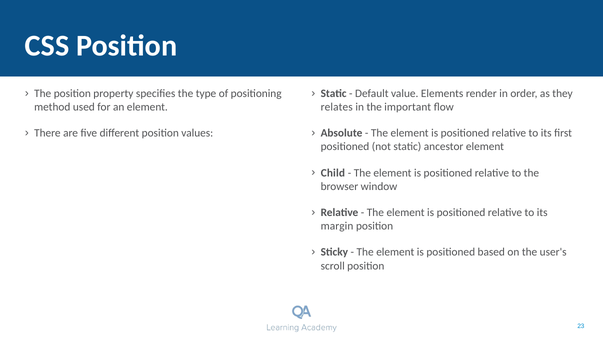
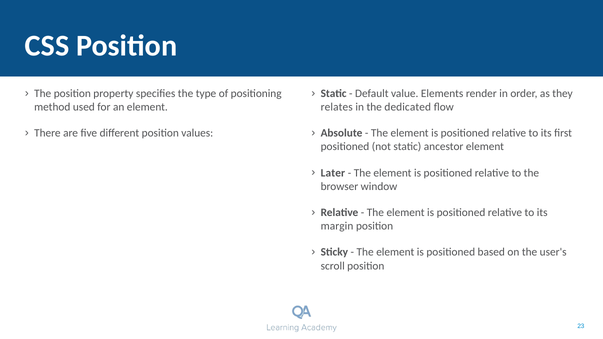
important: important -> dedicated
Child: Child -> Later
